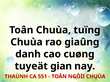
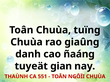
cuøng: cuøng -> ñaáng
